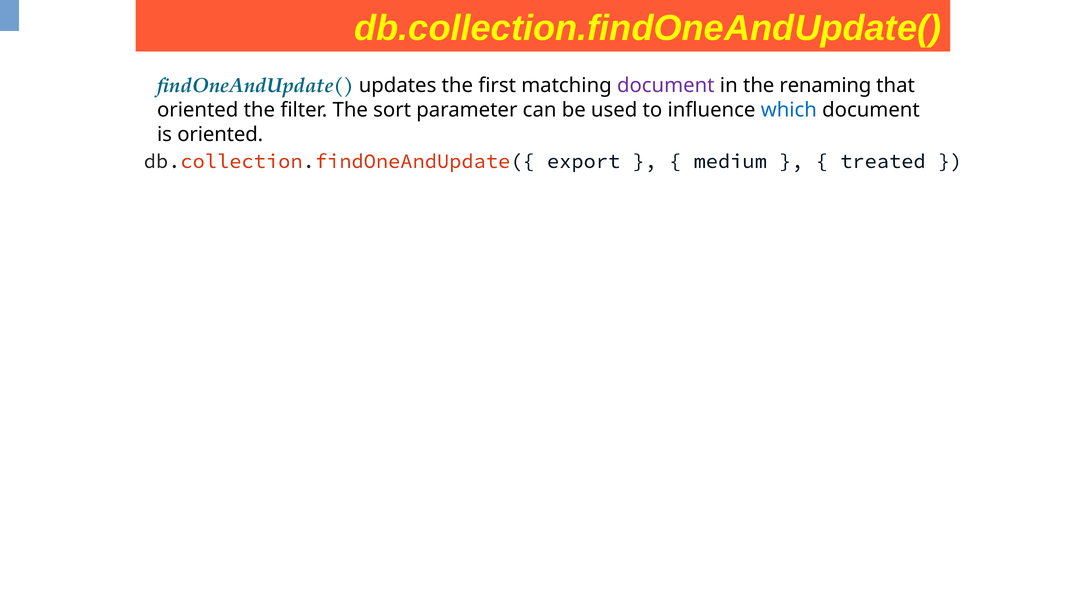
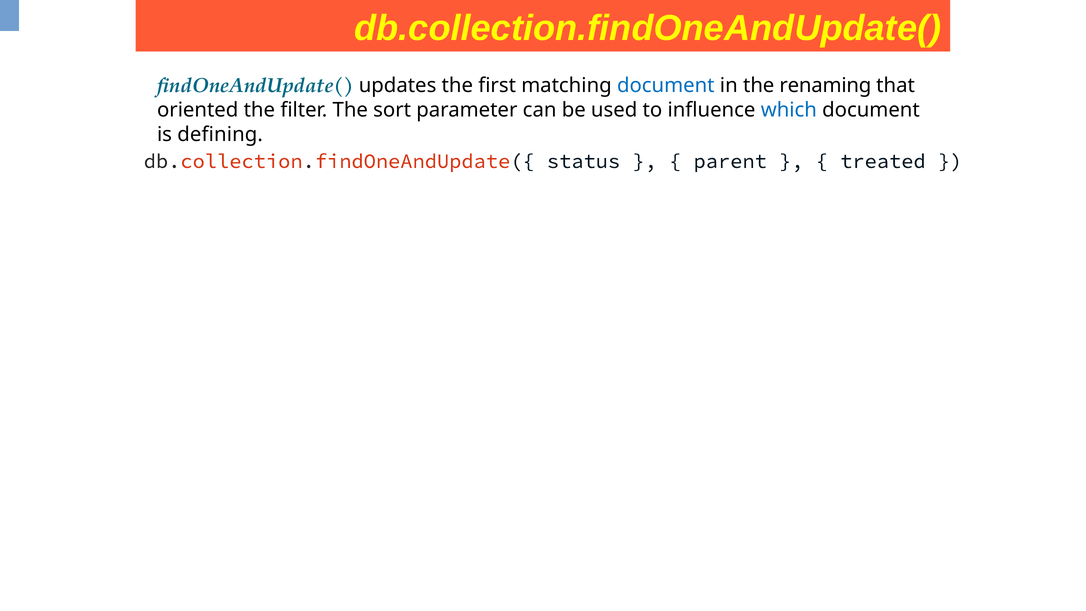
document at (666, 86) colour: purple -> blue
is oriented: oriented -> defining
export: export -> status
medium: medium -> parent
